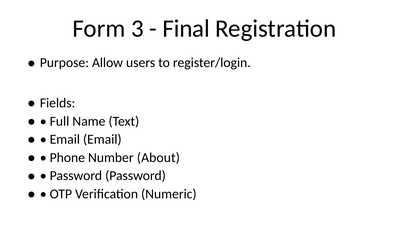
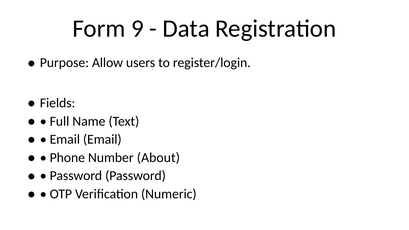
3: 3 -> 9
Final: Final -> Data
